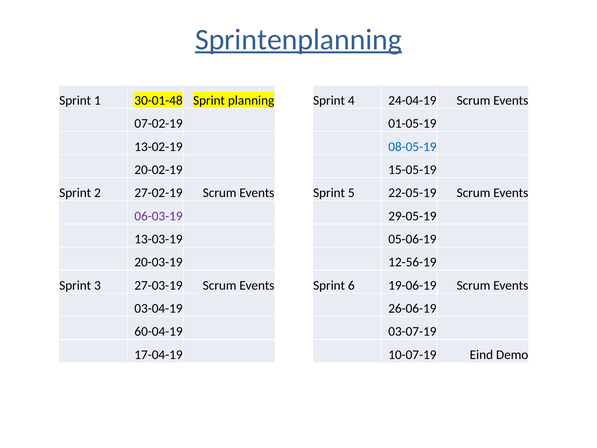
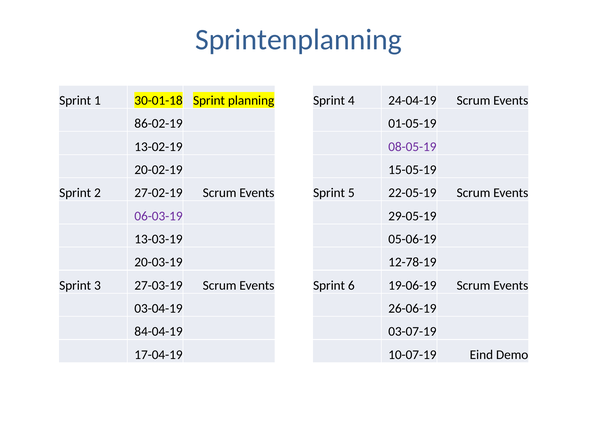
Sprintenplanning underline: present -> none
30-01-48: 30-01-48 -> 30-01-18
07-02-19: 07-02-19 -> 86-02-19
08-05-19 colour: blue -> purple
12-56-19: 12-56-19 -> 12-78-19
60-04-19: 60-04-19 -> 84-04-19
